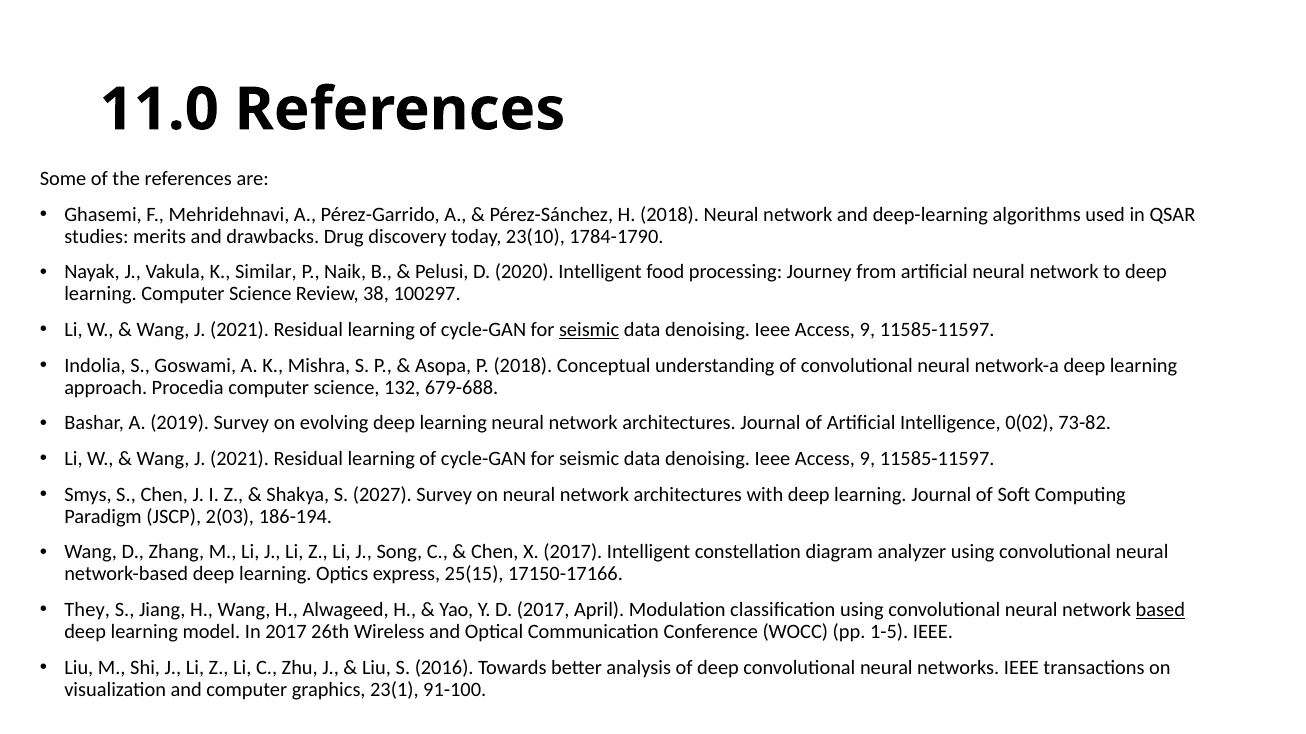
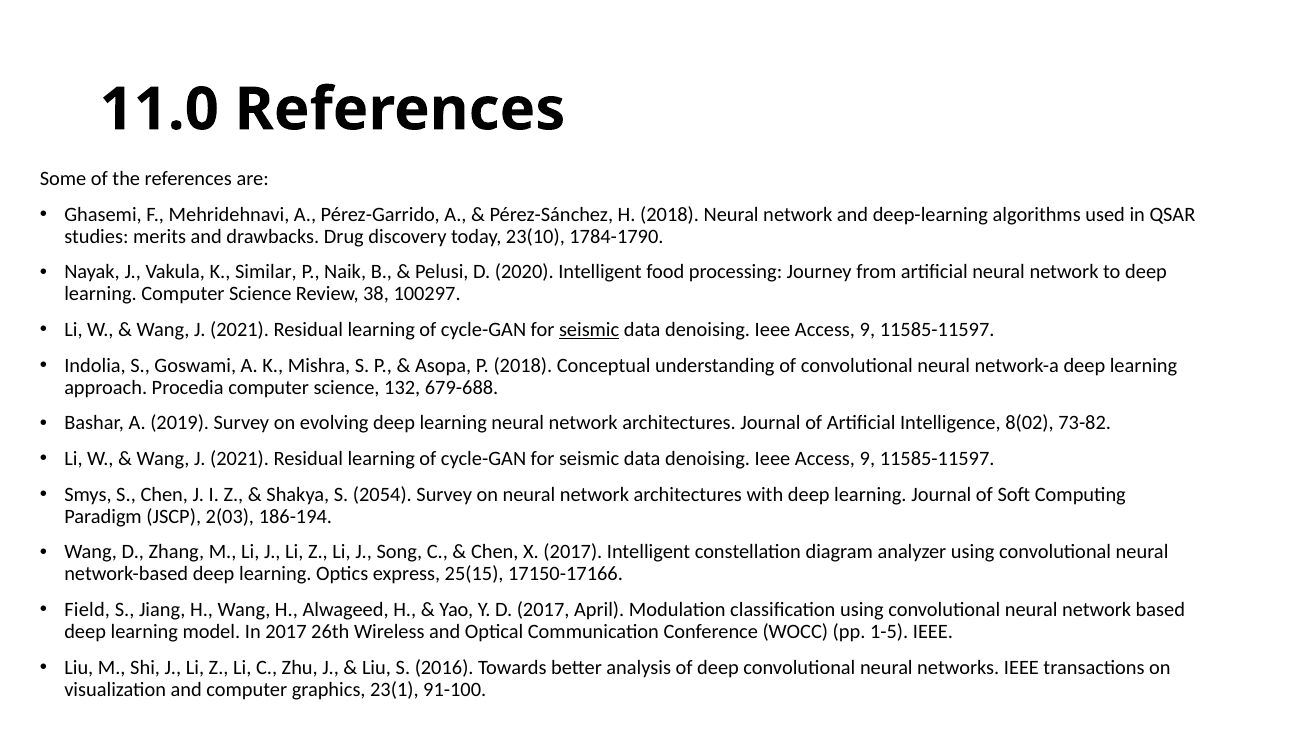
0(02: 0(02 -> 8(02
2027: 2027 -> 2054
They: They -> Field
based underline: present -> none
